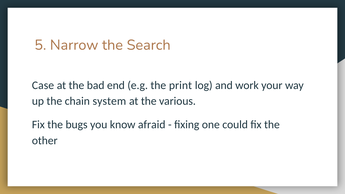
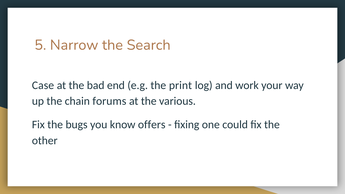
system: system -> forums
afraid: afraid -> offers
